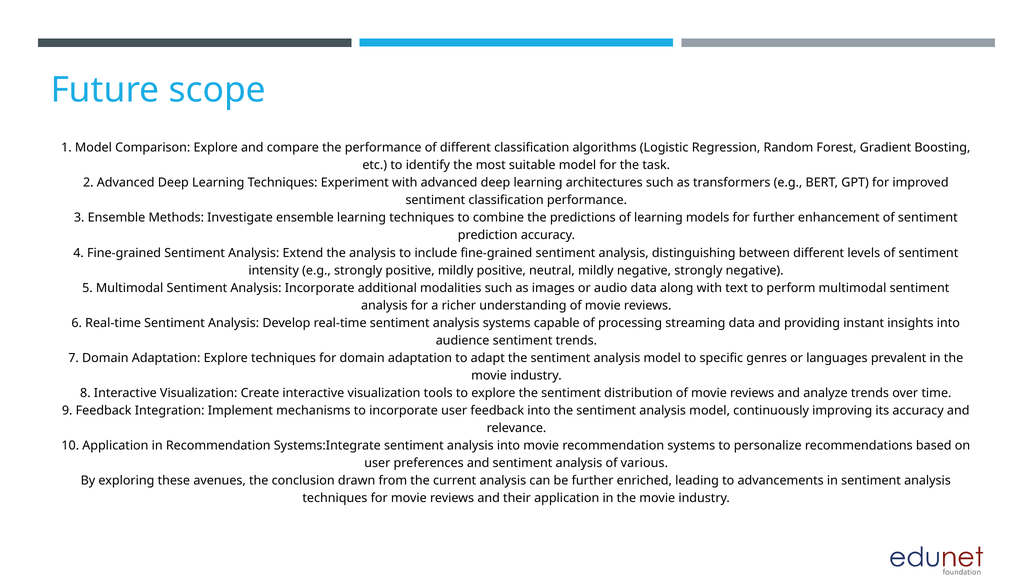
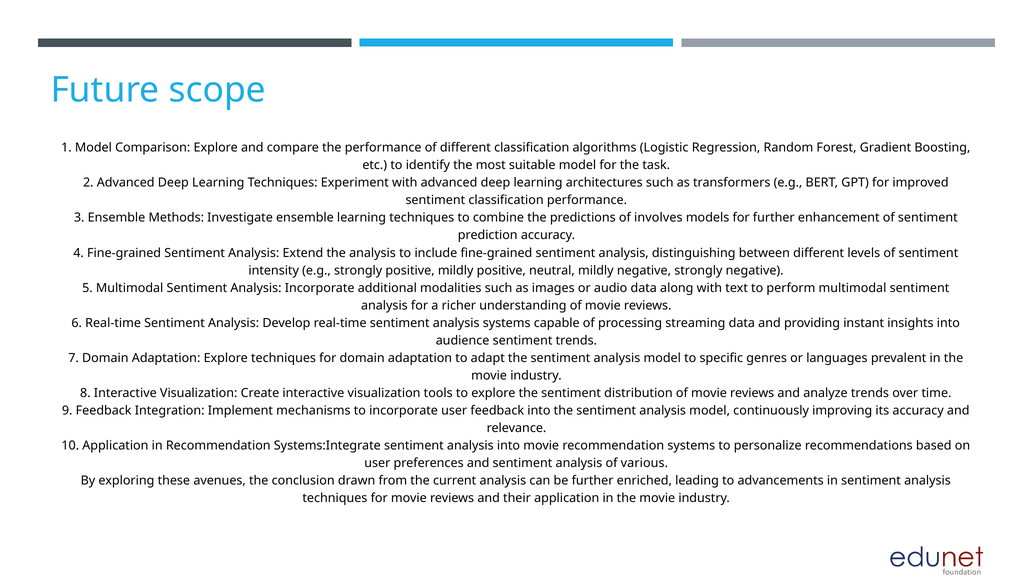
of learning: learning -> involves
